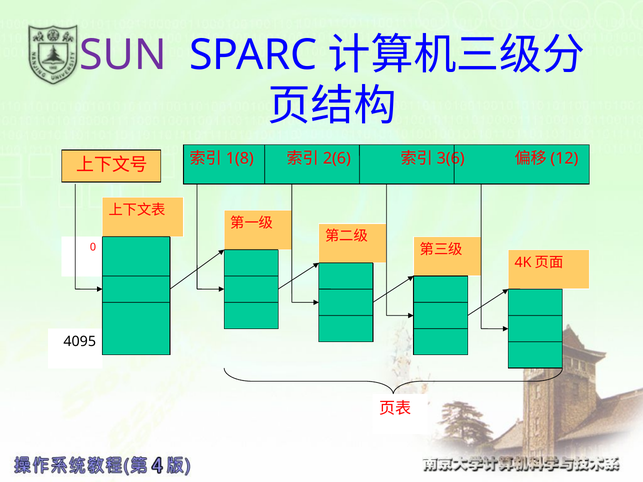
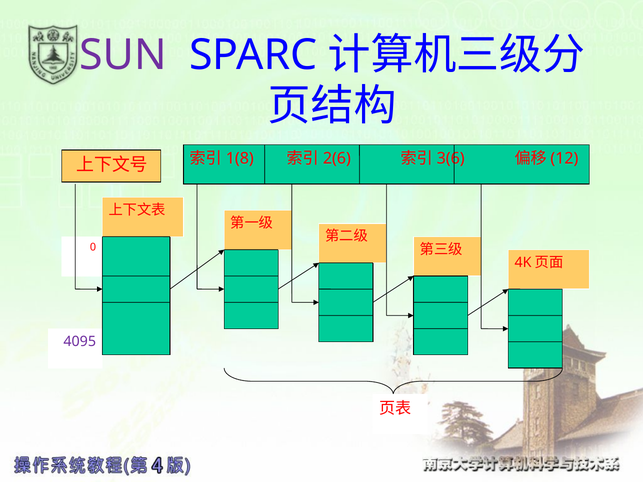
4095 colour: black -> purple
